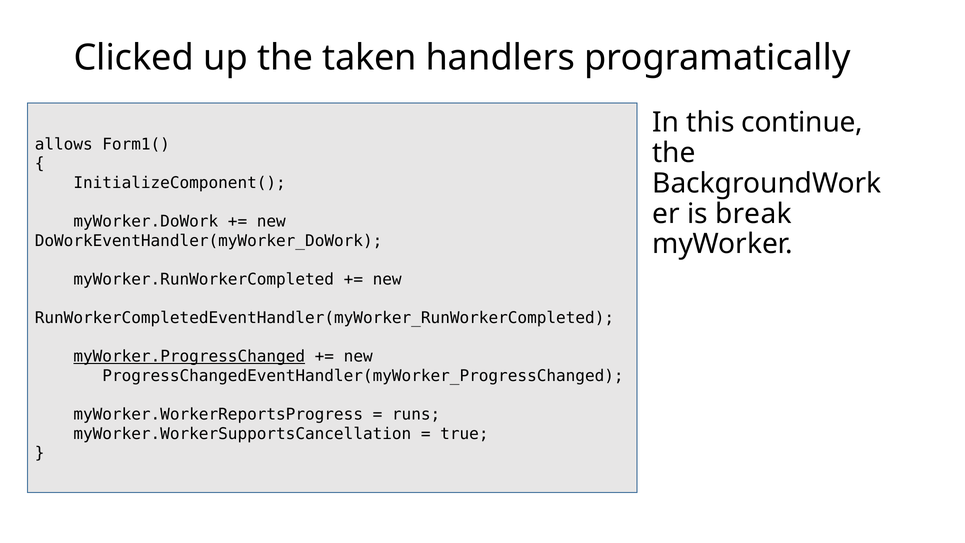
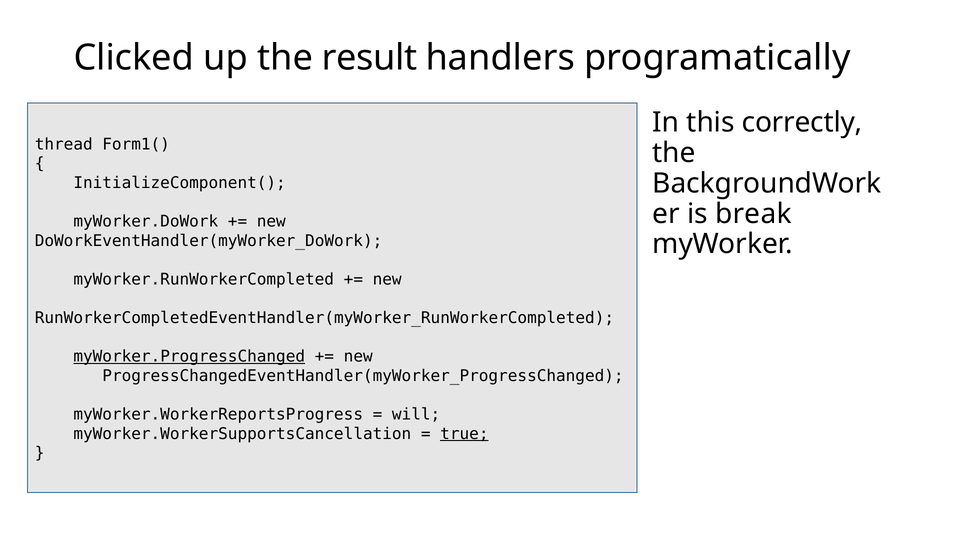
taken: taken -> result
continue: continue -> correctly
allows: allows -> thread
runs: runs -> will
true underline: none -> present
